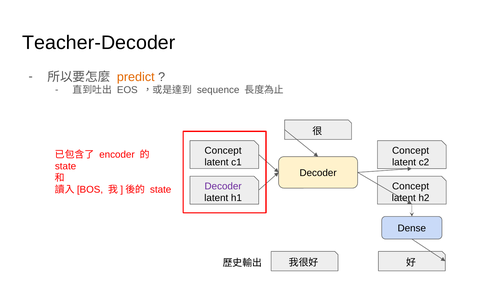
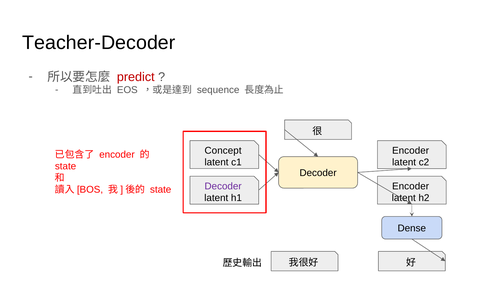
predict colour: orange -> red
Concept at (411, 151): Concept -> Encoder
Concept at (411, 186): Concept -> Encoder
